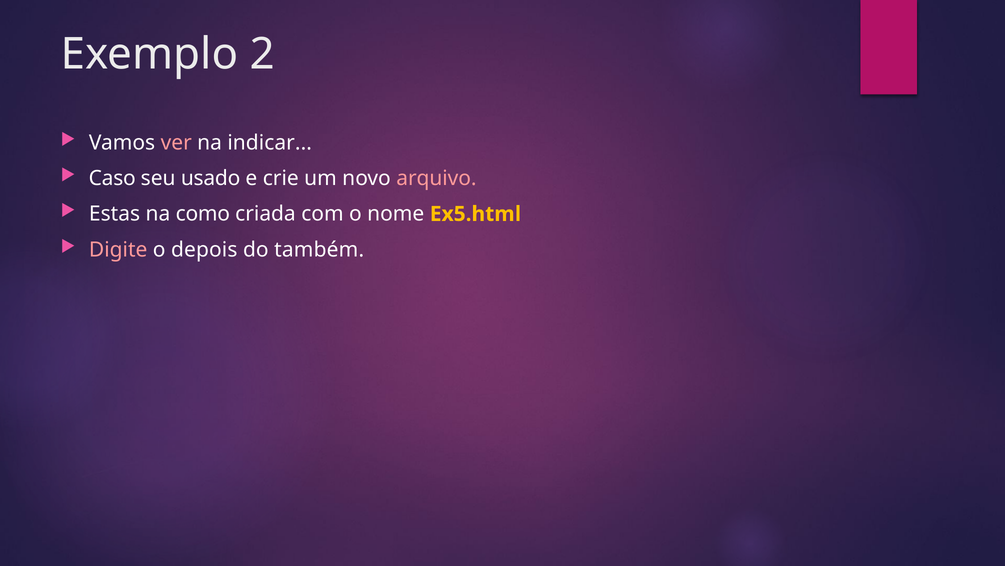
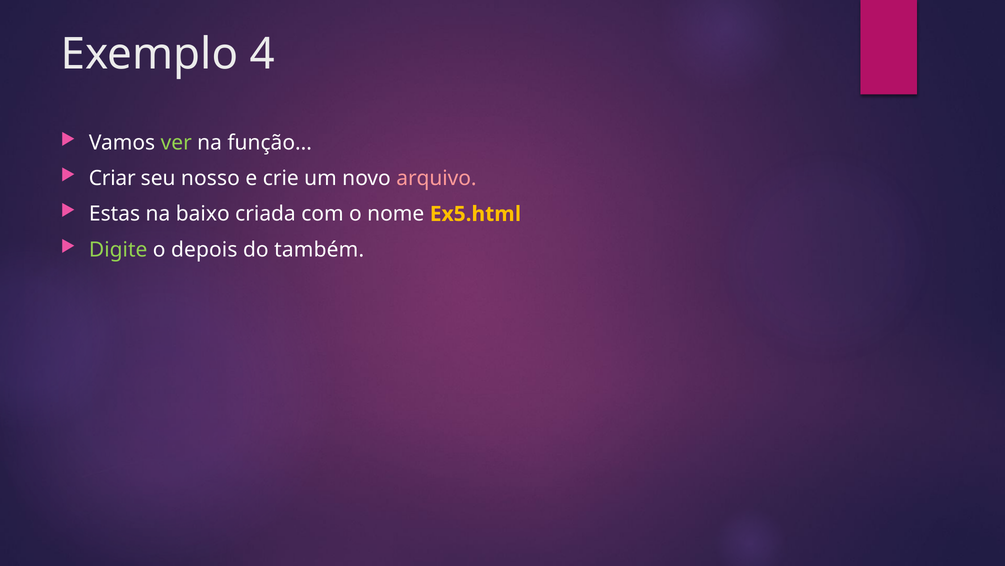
2: 2 -> 4
ver colour: pink -> light green
indicar: indicar -> função
Caso: Caso -> Criar
usado: usado -> nosso
como: como -> baixo
Digite colour: pink -> light green
